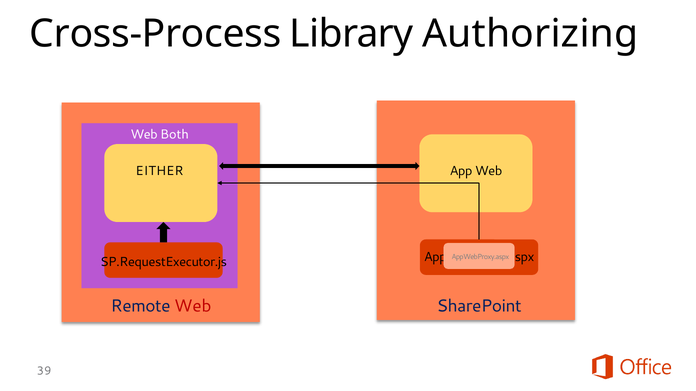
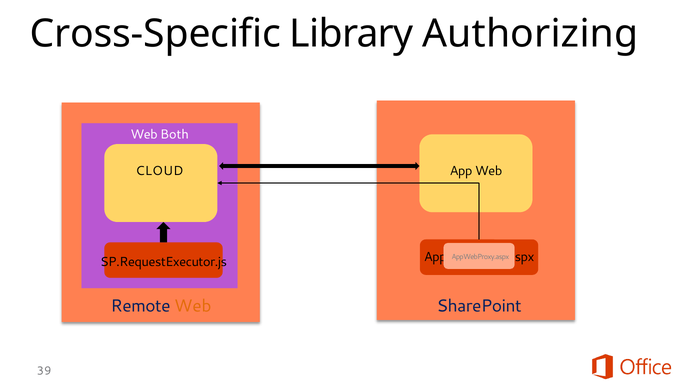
Cross-Process: Cross-Process -> Cross-Specific
EITHER: EITHER -> CLOUD
Web at (193, 307) colour: red -> orange
